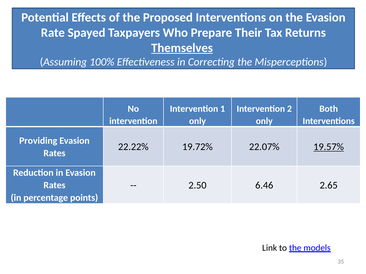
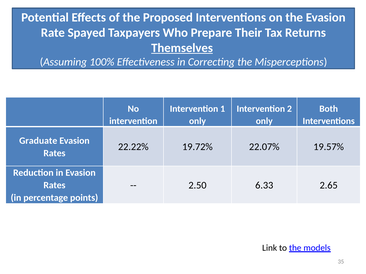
Providing: Providing -> Graduate
19.57% underline: present -> none
6.46: 6.46 -> 6.33
